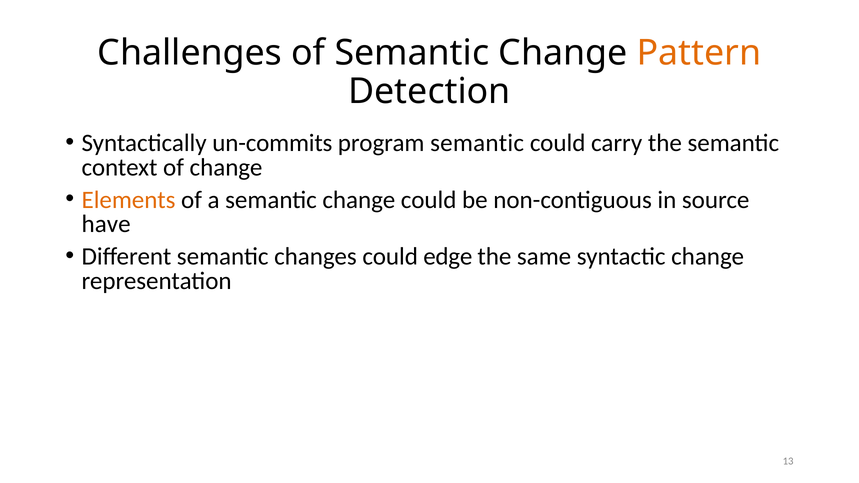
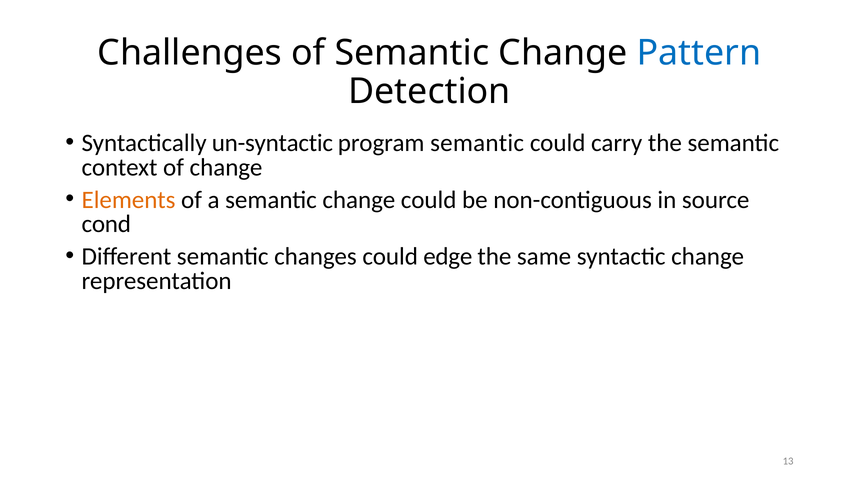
Pattern colour: orange -> blue
un-commits: un-commits -> un-syntactic
have: have -> cond
